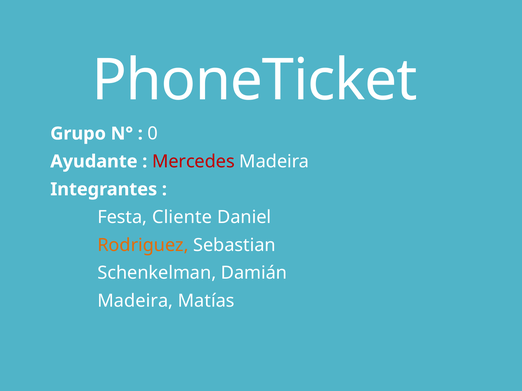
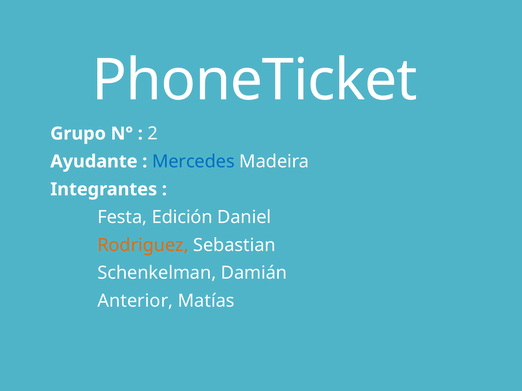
0: 0 -> 2
Mercedes colour: red -> blue
Cliente: Cliente -> Edición
Madeira at (135, 301): Madeira -> Anterior
